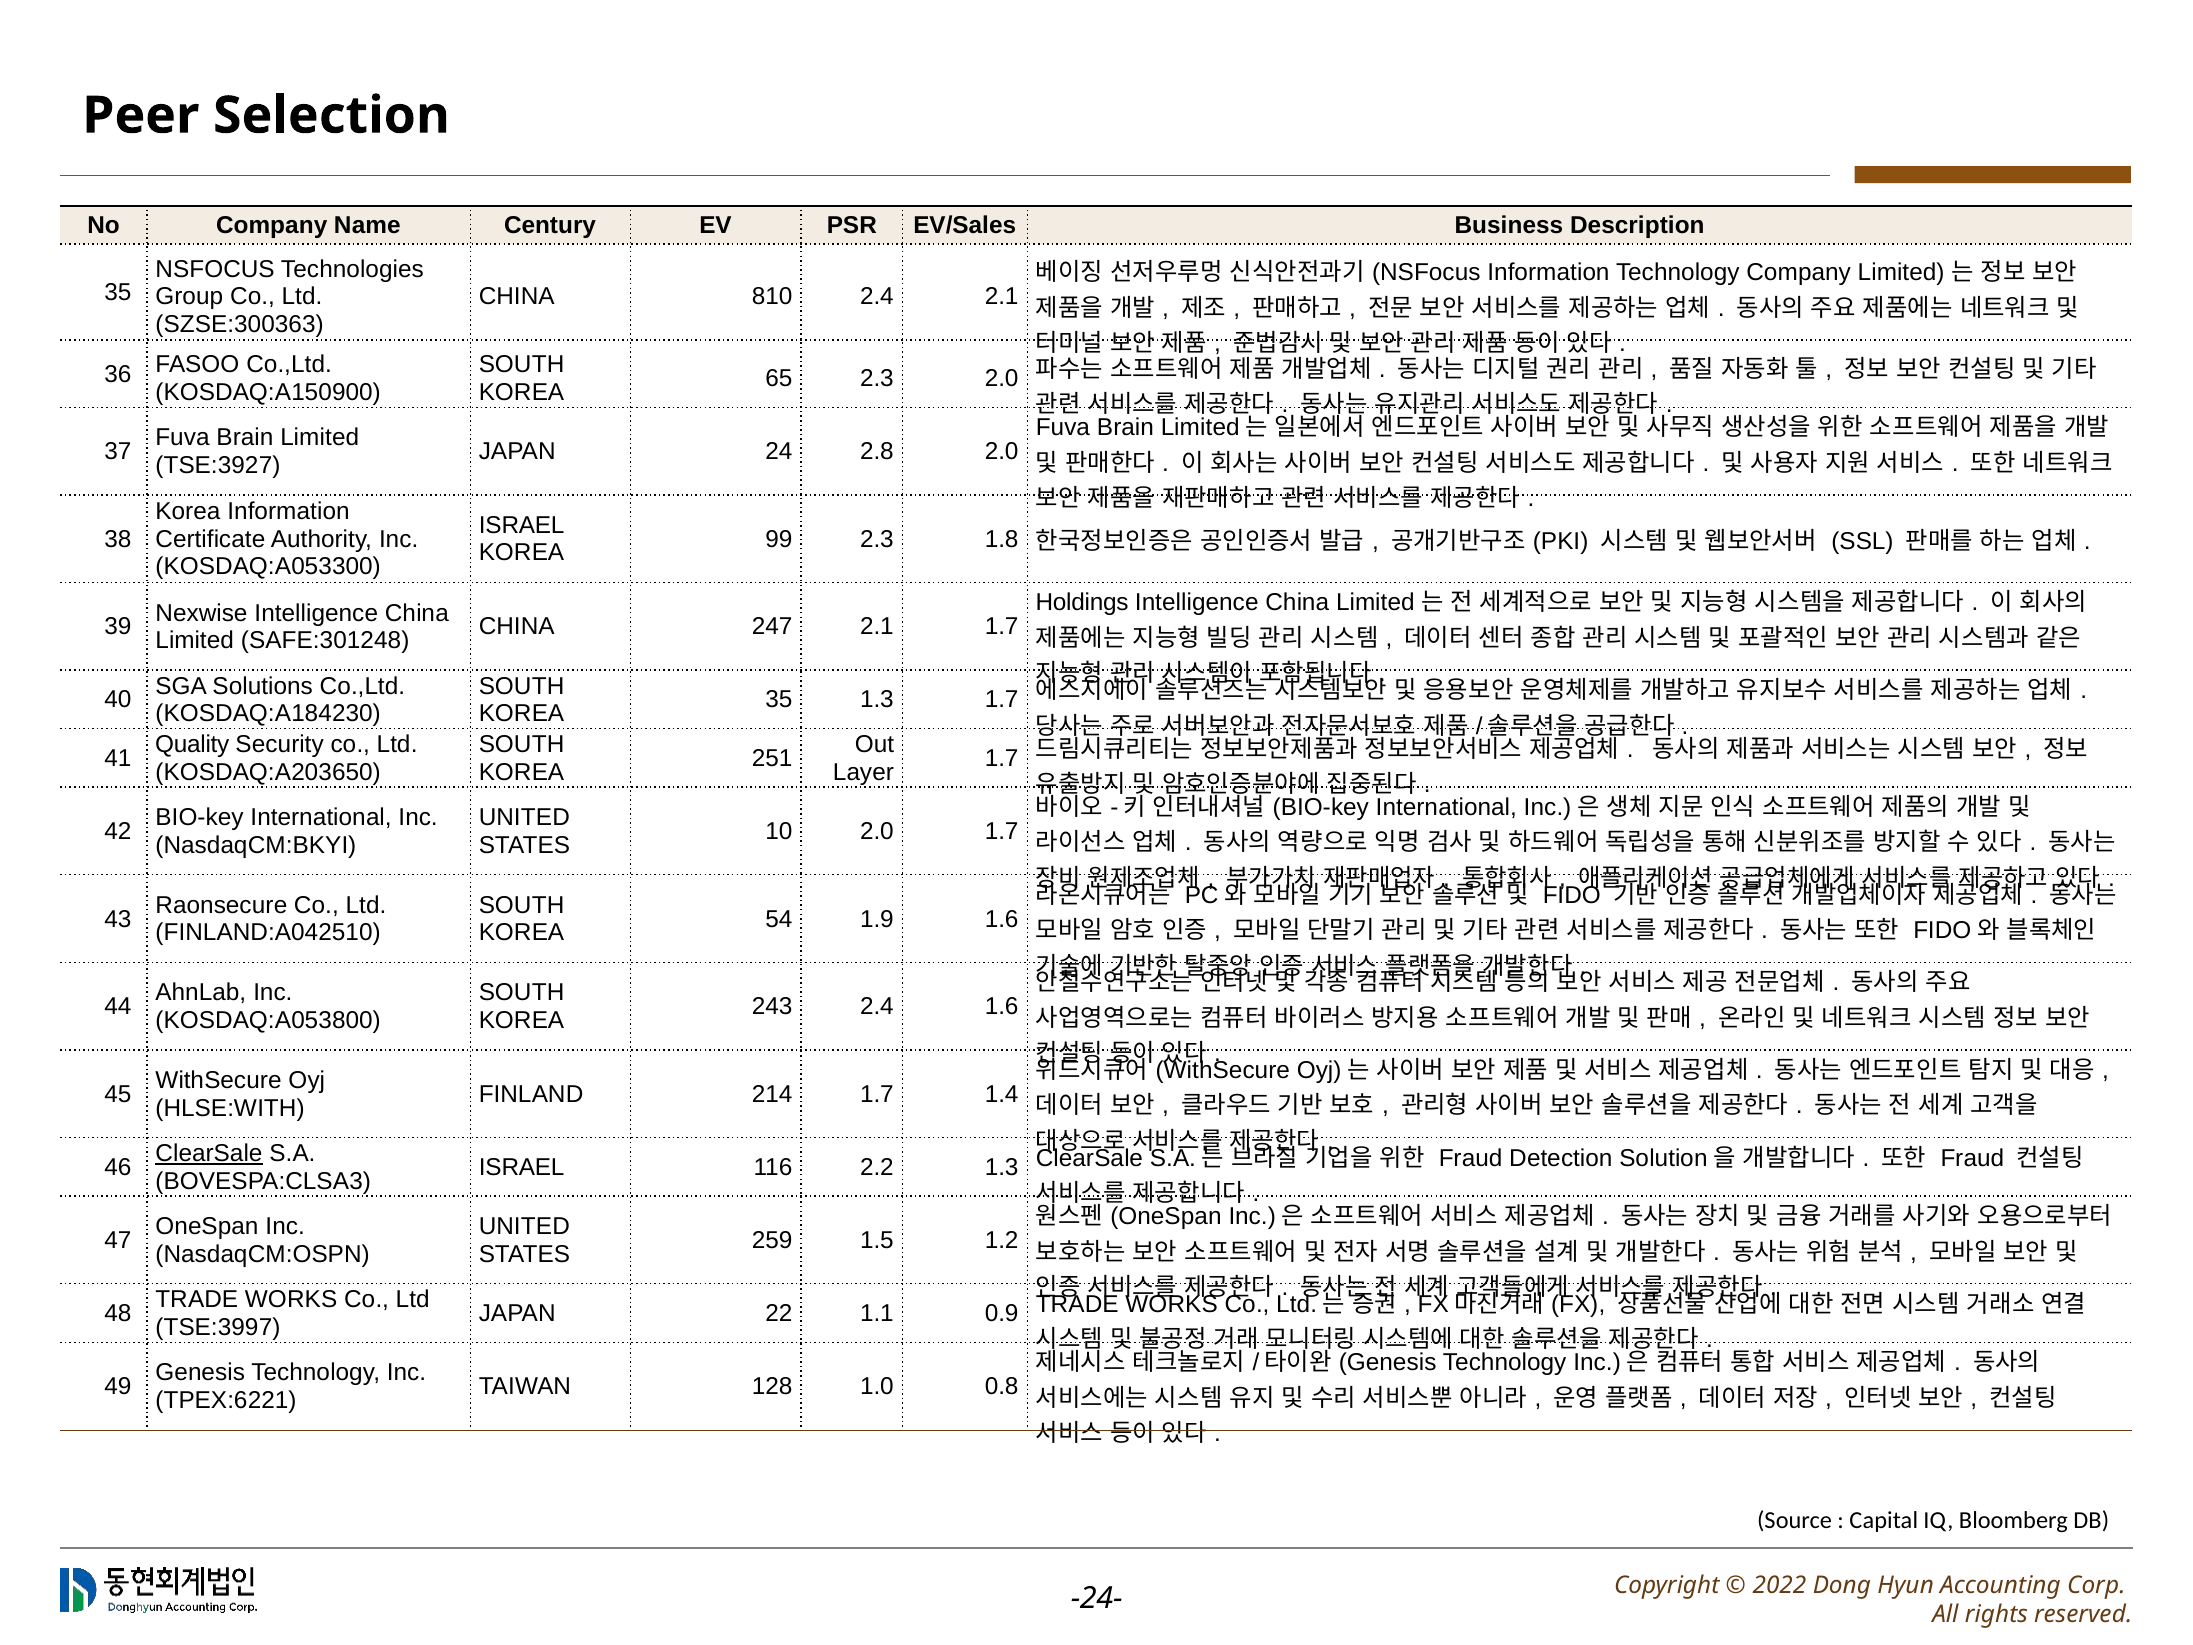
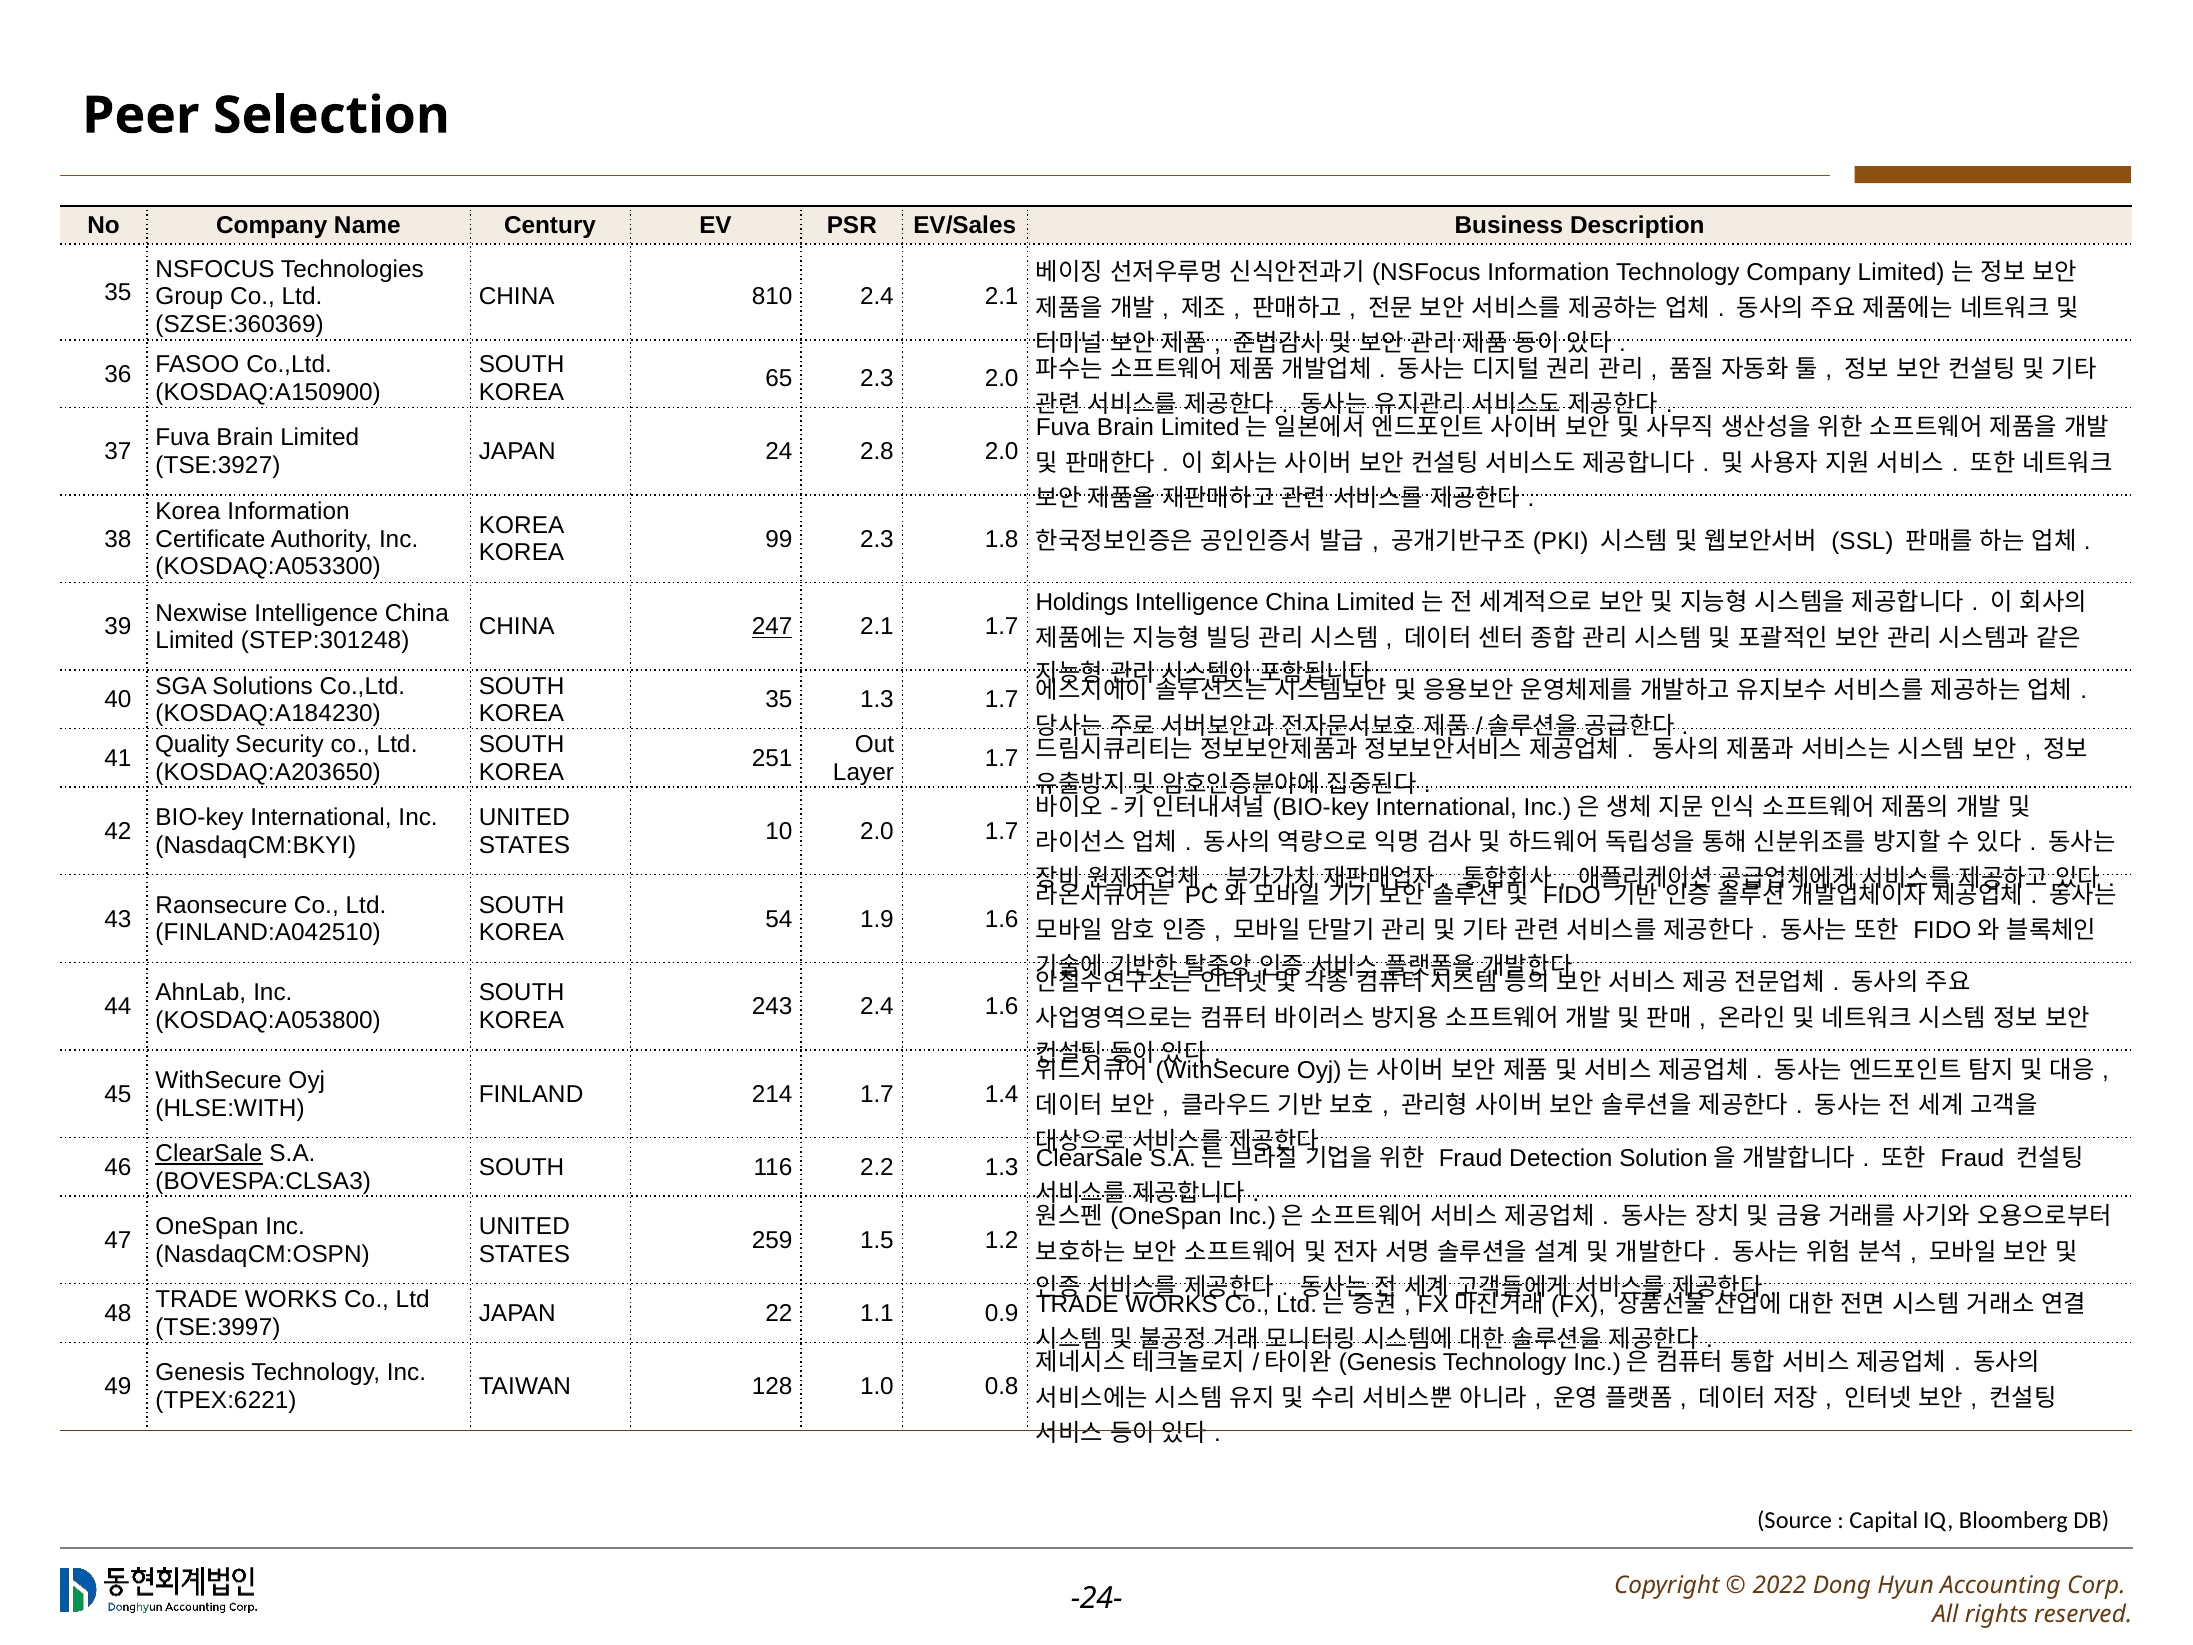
SZSE:300363: SZSE:300363 -> SZSE:360369
ISRAEL at (522, 525): ISRAEL -> KOREA
247 underline: none -> present
SAFE:301248: SAFE:301248 -> STEP:301248
ISRAEL at (522, 1167): ISRAEL -> SOUTH
